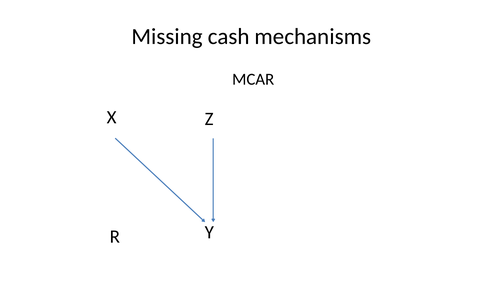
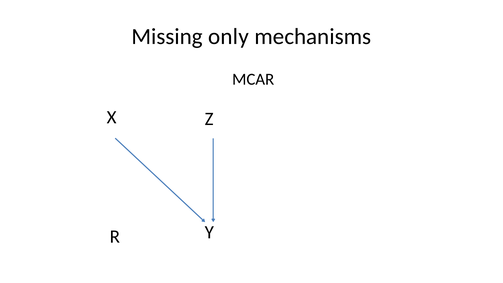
cash: cash -> only
